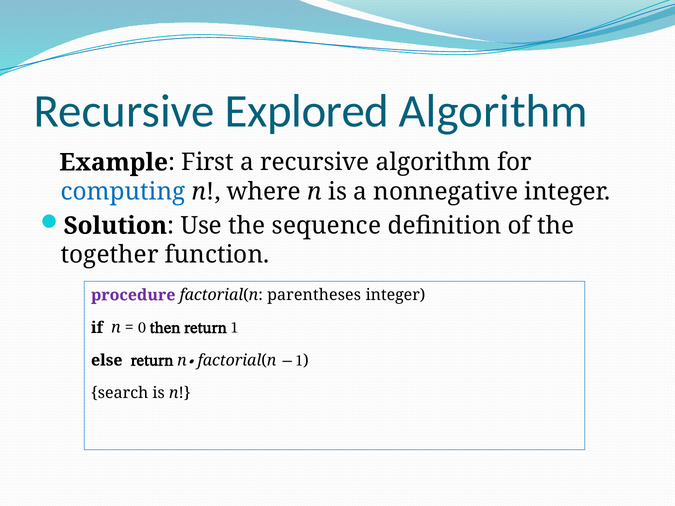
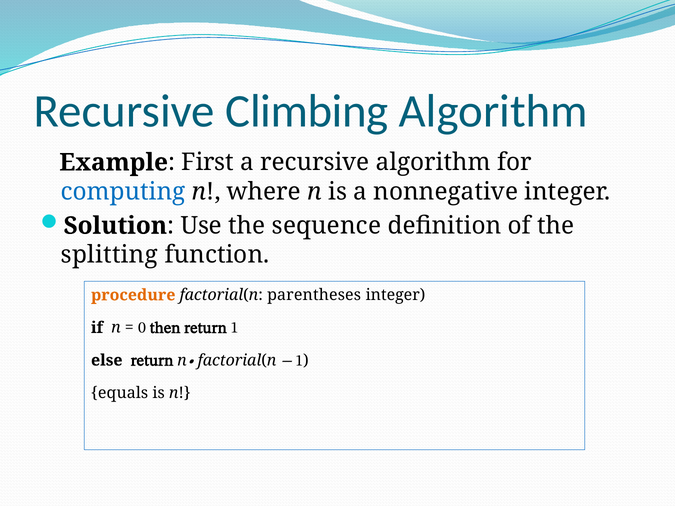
Explored: Explored -> Climbing
together: together -> splitting
procedure colour: purple -> orange
search: search -> equals
